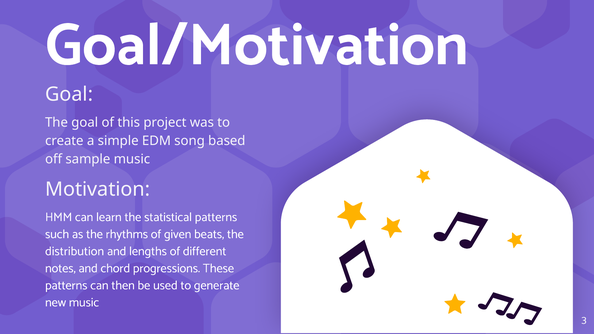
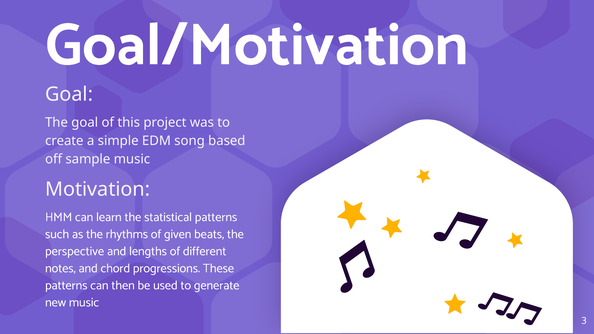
distribution: distribution -> perspective
